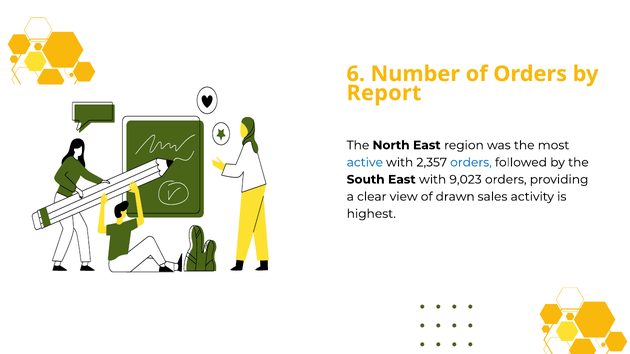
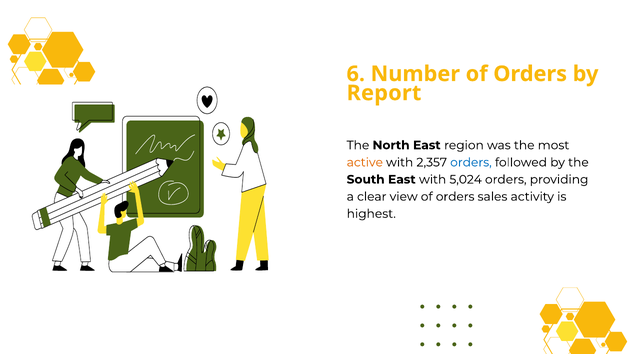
active colour: blue -> orange
9,023: 9,023 -> 5,024
view of drawn: drawn -> orders
